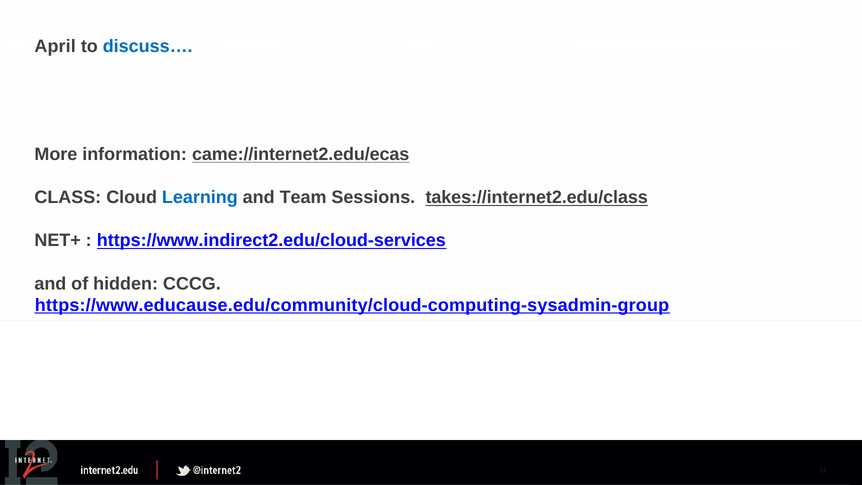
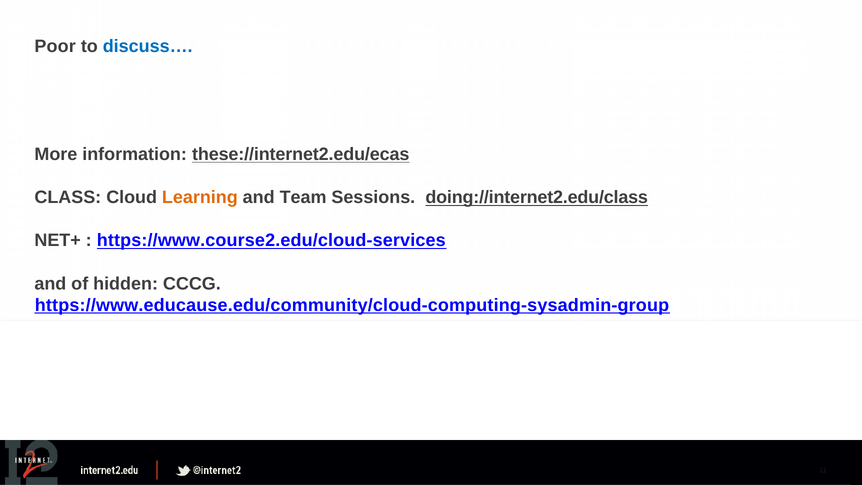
April: April -> Poor
came://internet2.edu/ecas: came://internet2.edu/ecas -> these://internet2.edu/ecas
Learning colour: blue -> orange
takes://internet2.edu/class: takes://internet2.edu/class -> doing://internet2.edu/class
https://www.indirect2.edu/cloud-services: https://www.indirect2.edu/cloud-services -> https://www.course2.edu/cloud-services
